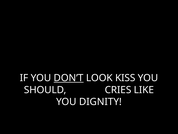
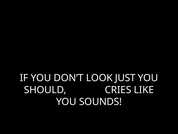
DON’T underline: present -> none
KISS: KISS -> JUST
DIGNITY: DIGNITY -> SOUNDS
